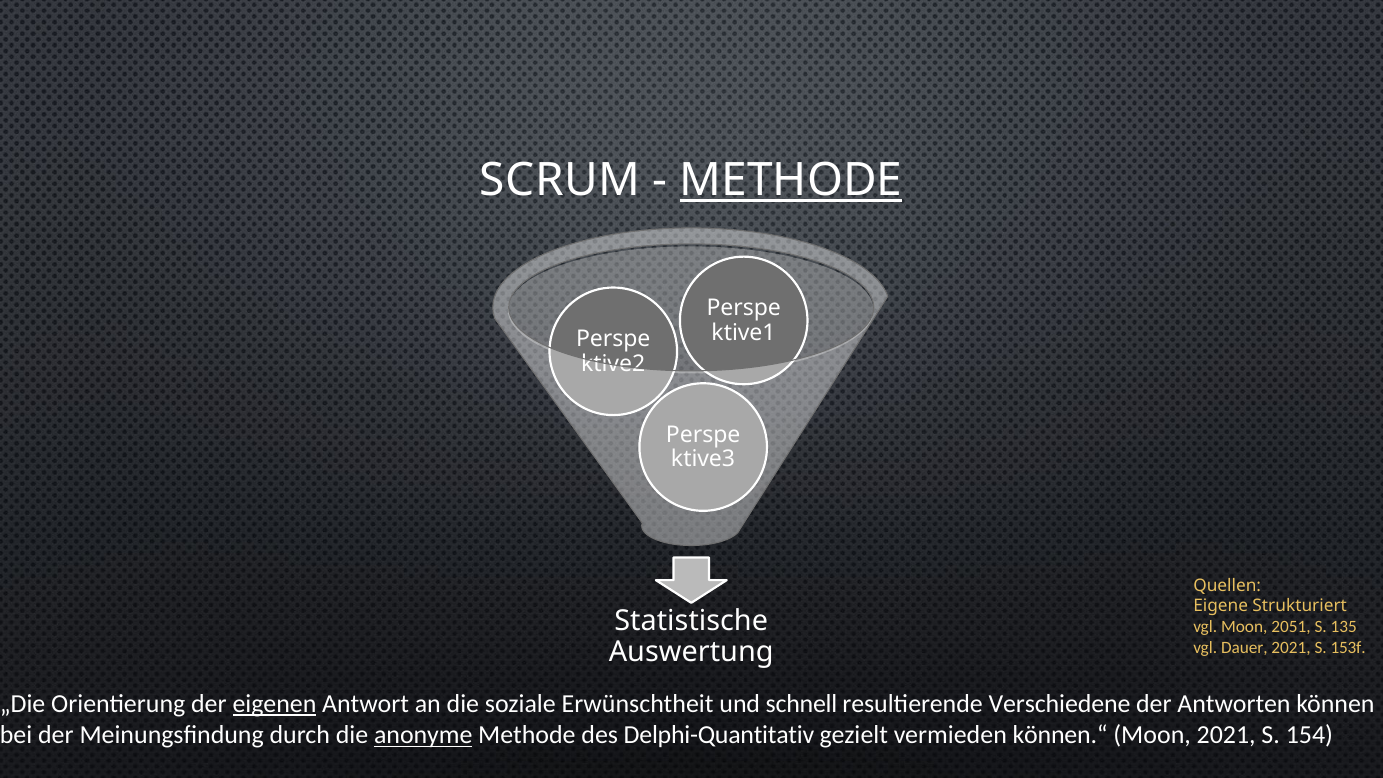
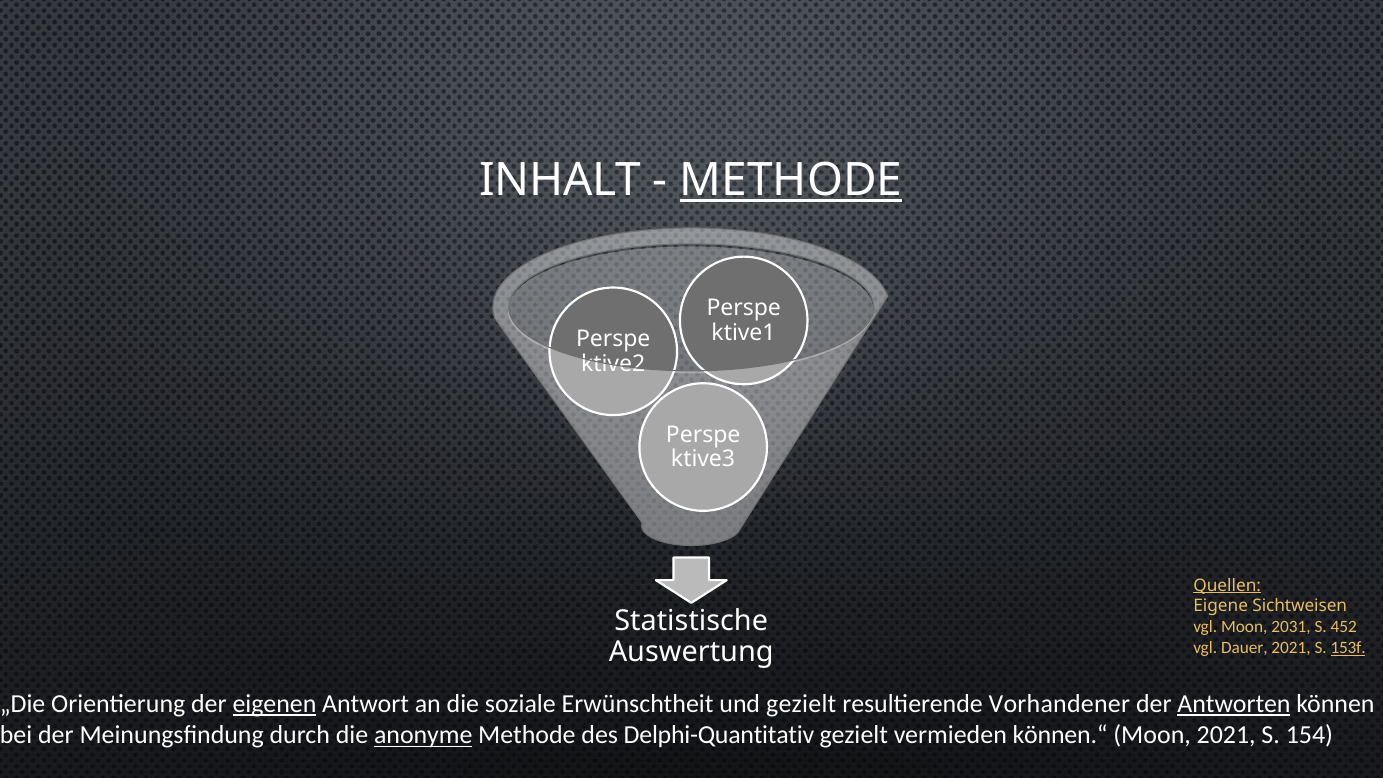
SCRUM: SCRUM -> INHALT
Quellen underline: none -> present
Strukturiert: Strukturiert -> Sichtweisen
2051: 2051 -> 2031
135: 135 -> 452
153f underline: none -> present
und schnell: schnell -> gezielt
Verschiedene: Verschiedene -> Vorhandener
Antworten underline: none -> present
